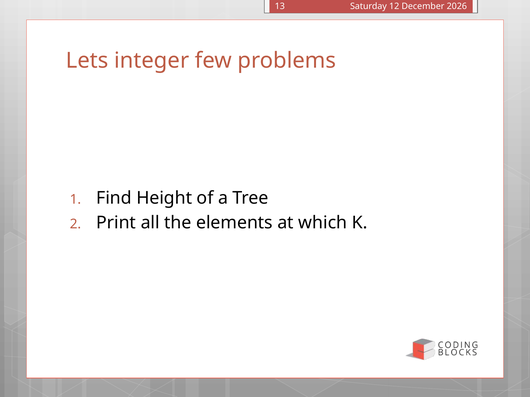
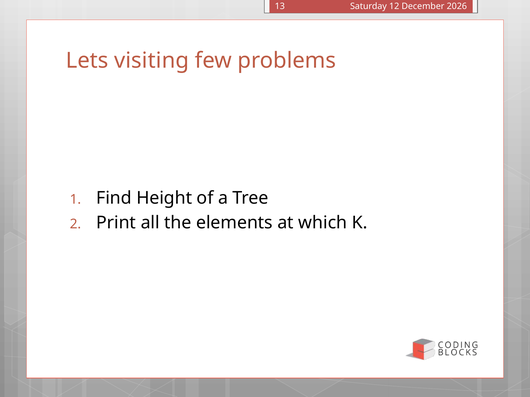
integer: integer -> visiting
